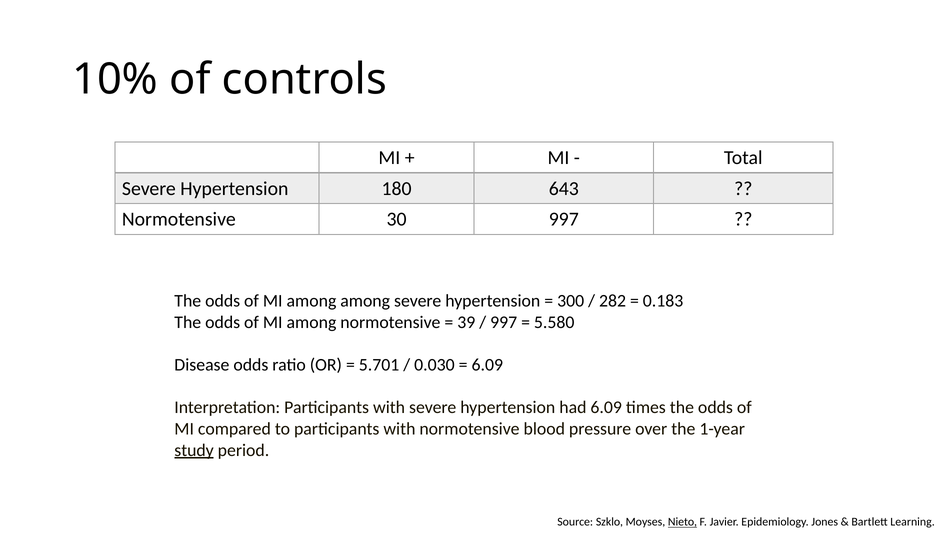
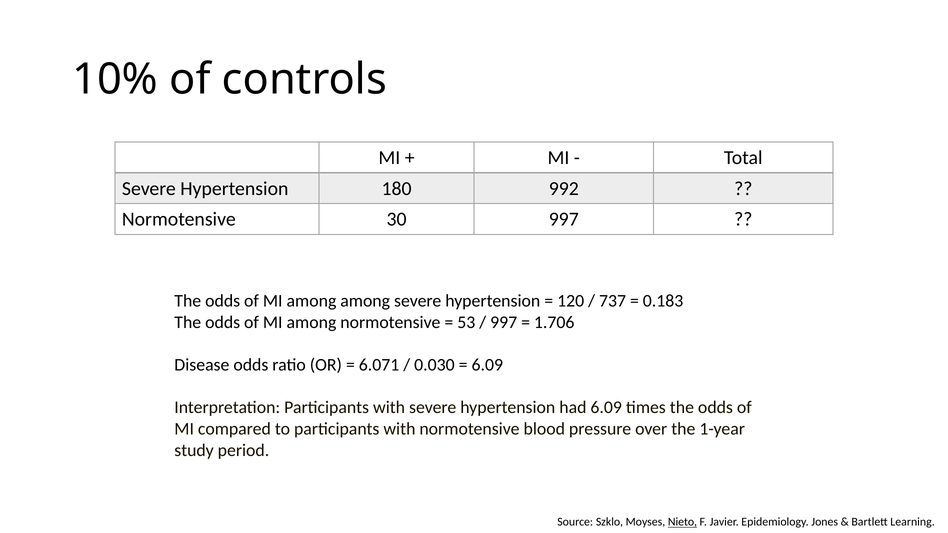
643: 643 -> 992
300: 300 -> 120
282: 282 -> 737
39: 39 -> 53
5.580: 5.580 -> 1.706
5.701: 5.701 -> 6.071
study underline: present -> none
